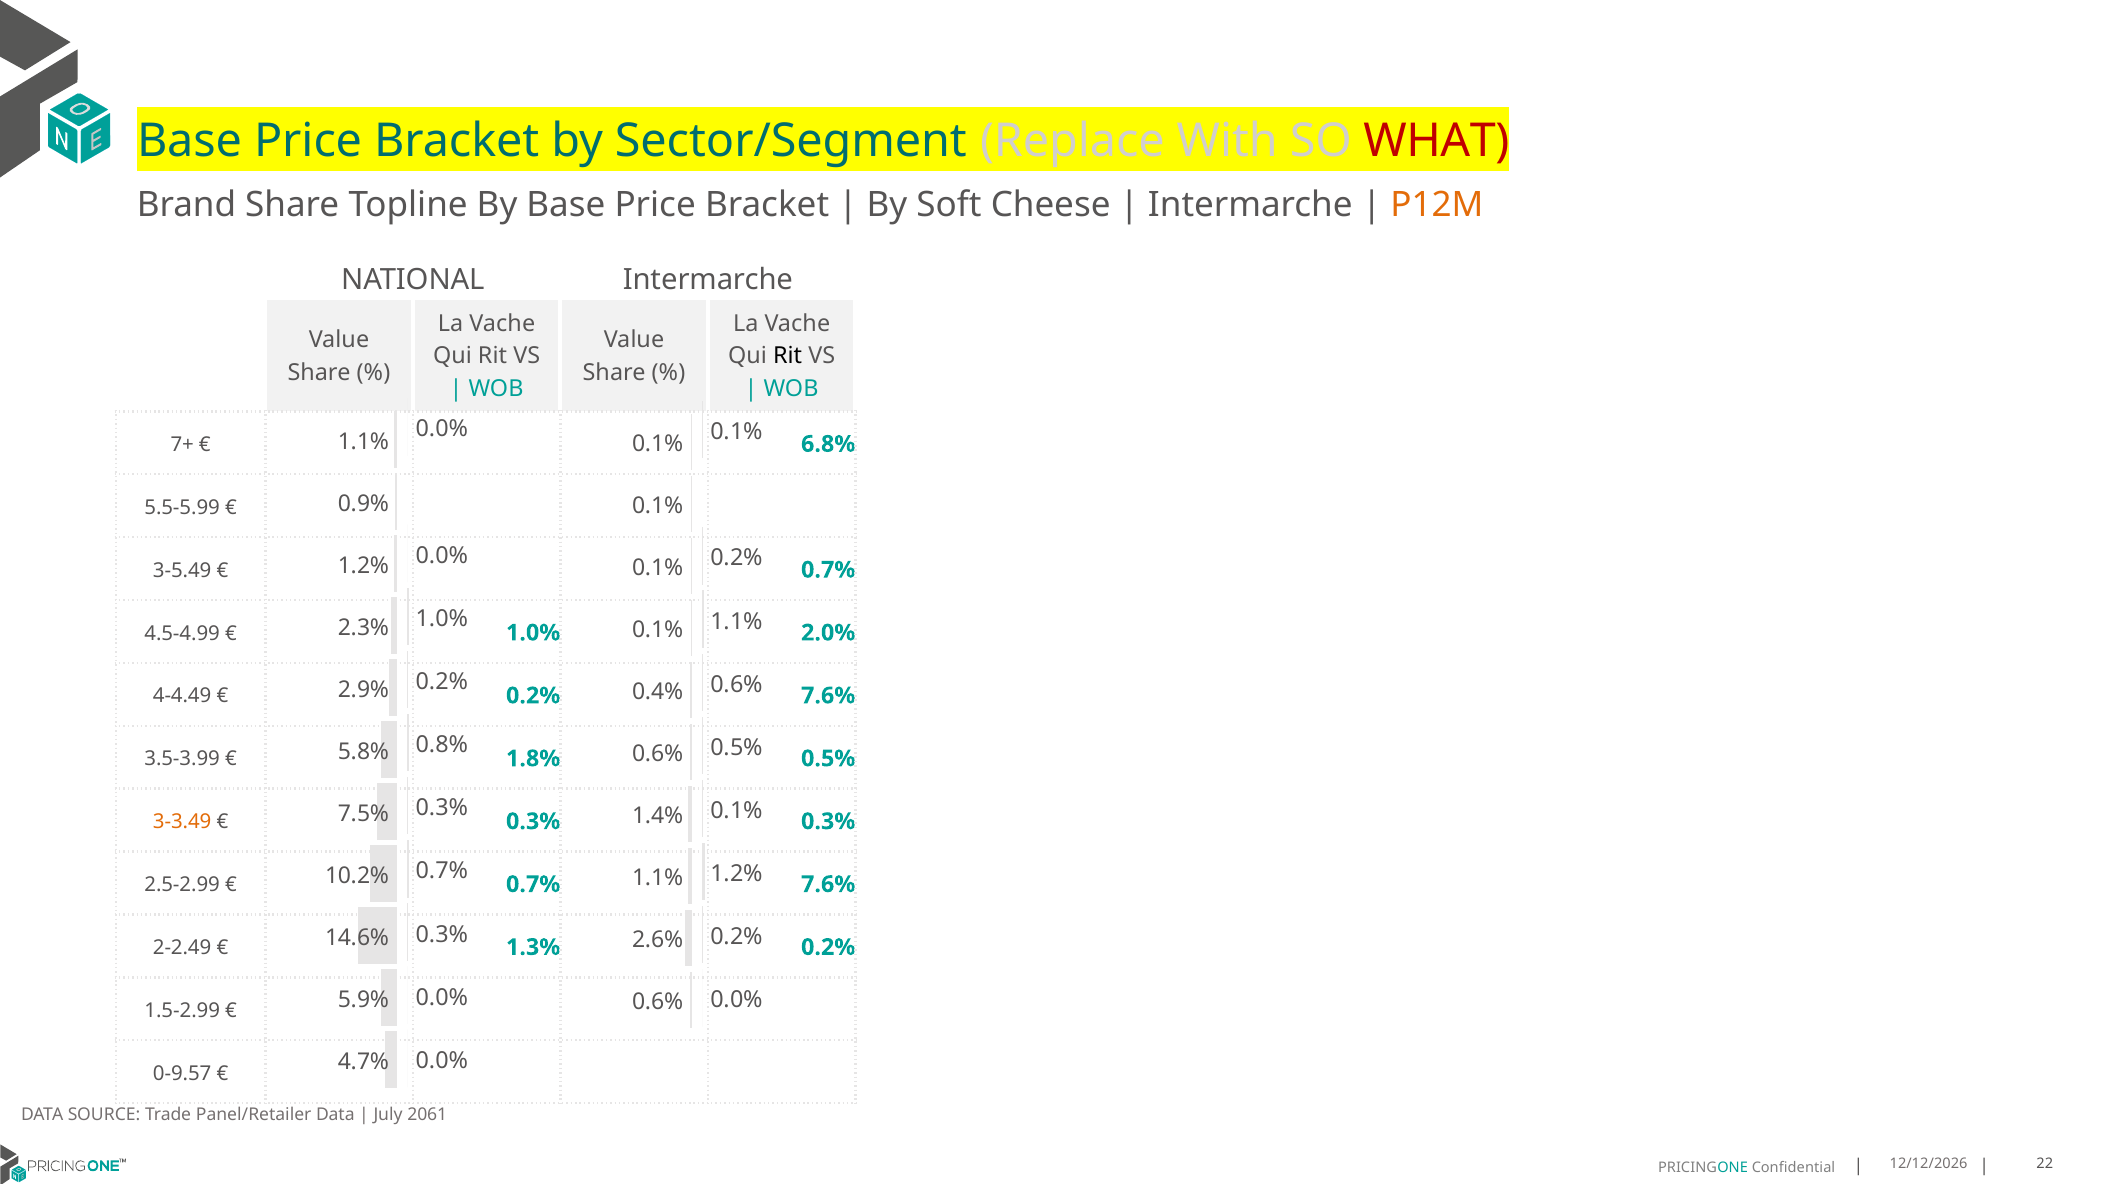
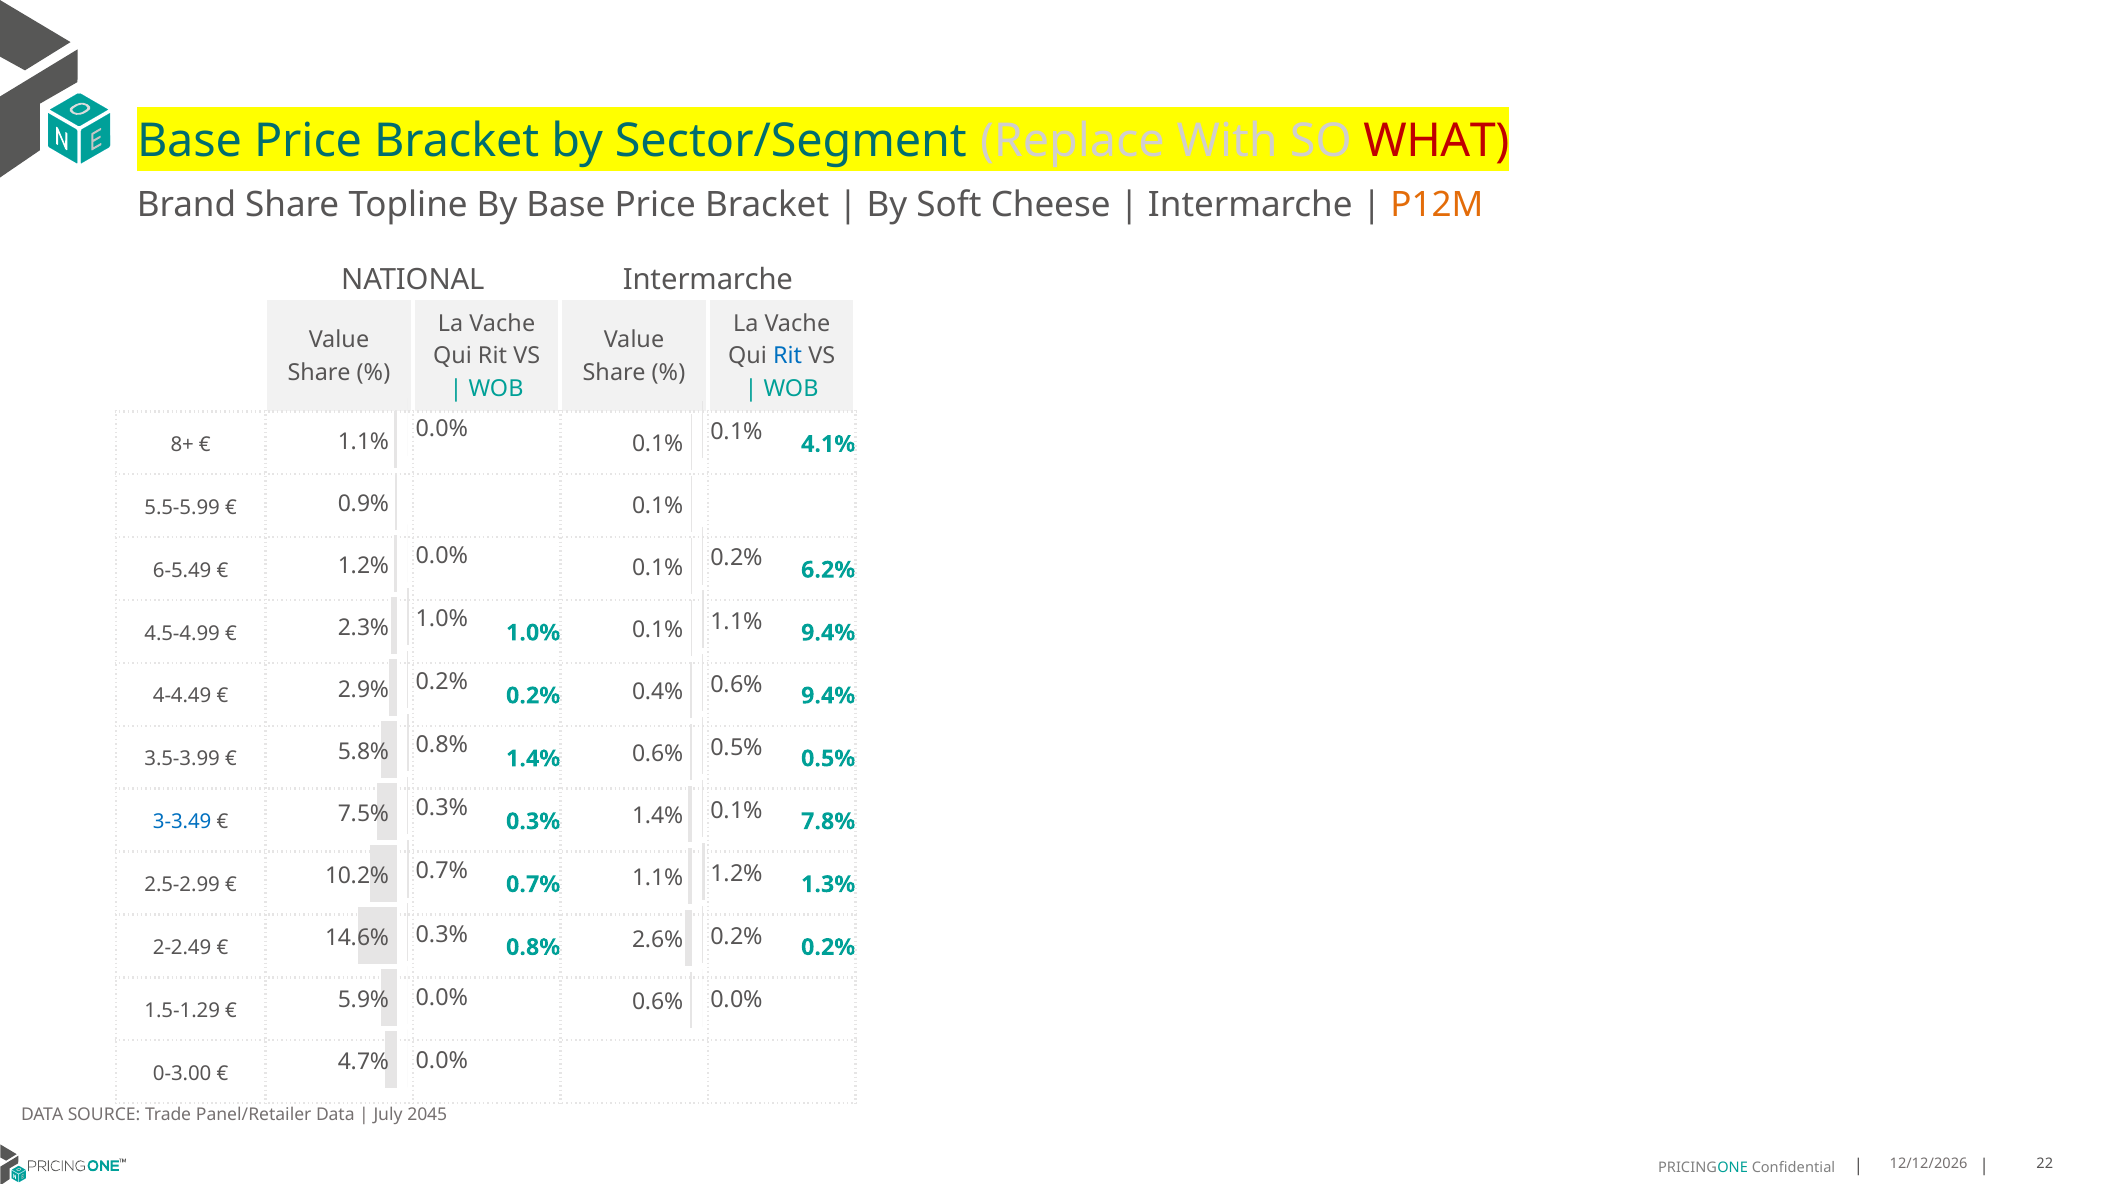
Rit at (788, 356) colour: black -> blue
7+: 7+ -> 8+
6.8%: 6.8% -> 4.1%
3-5.49: 3-5.49 -> 6-5.49
0.7% at (828, 570): 0.7% -> 6.2%
1.0% 2.0%: 2.0% -> 9.4%
0.2% 7.6%: 7.6% -> 9.4%
1.8% at (533, 759): 1.8% -> 1.4%
3-3.49 colour: orange -> blue
0.3% 0.3%: 0.3% -> 7.8%
0.7% 7.6%: 7.6% -> 1.3%
1.3% at (533, 947): 1.3% -> 0.8%
1.5-2.99: 1.5-2.99 -> 1.5-1.29
0-9.57: 0-9.57 -> 0-3.00
2061: 2061 -> 2045
